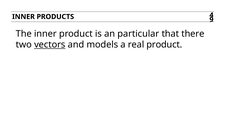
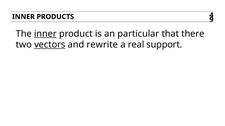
inner at (45, 34) underline: none -> present
models: models -> rewrite
real product: product -> support
